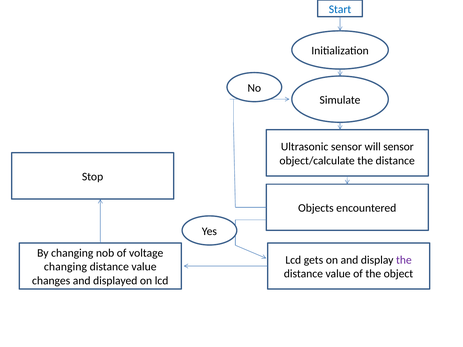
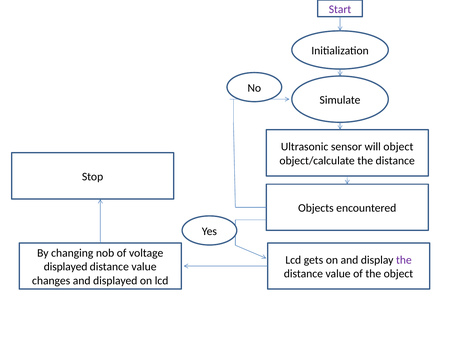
Start colour: blue -> purple
will sensor: sensor -> object
changing at (65, 267): changing -> displayed
